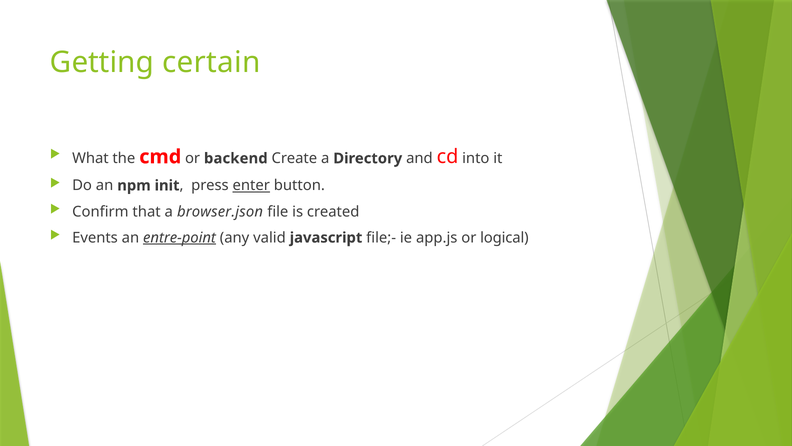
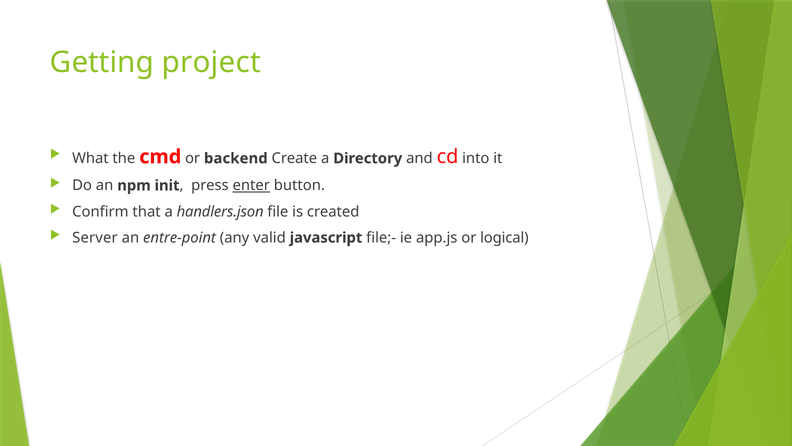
certain: certain -> project
browser.json: browser.json -> handlers.json
Events: Events -> Server
entre-point underline: present -> none
